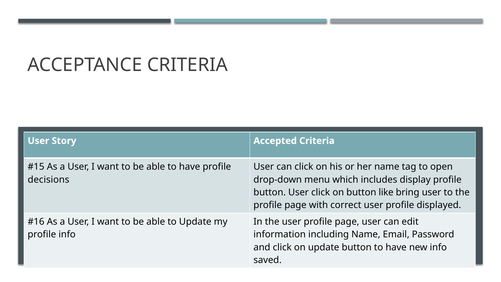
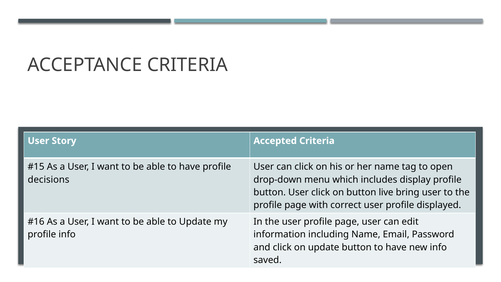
like: like -> live
